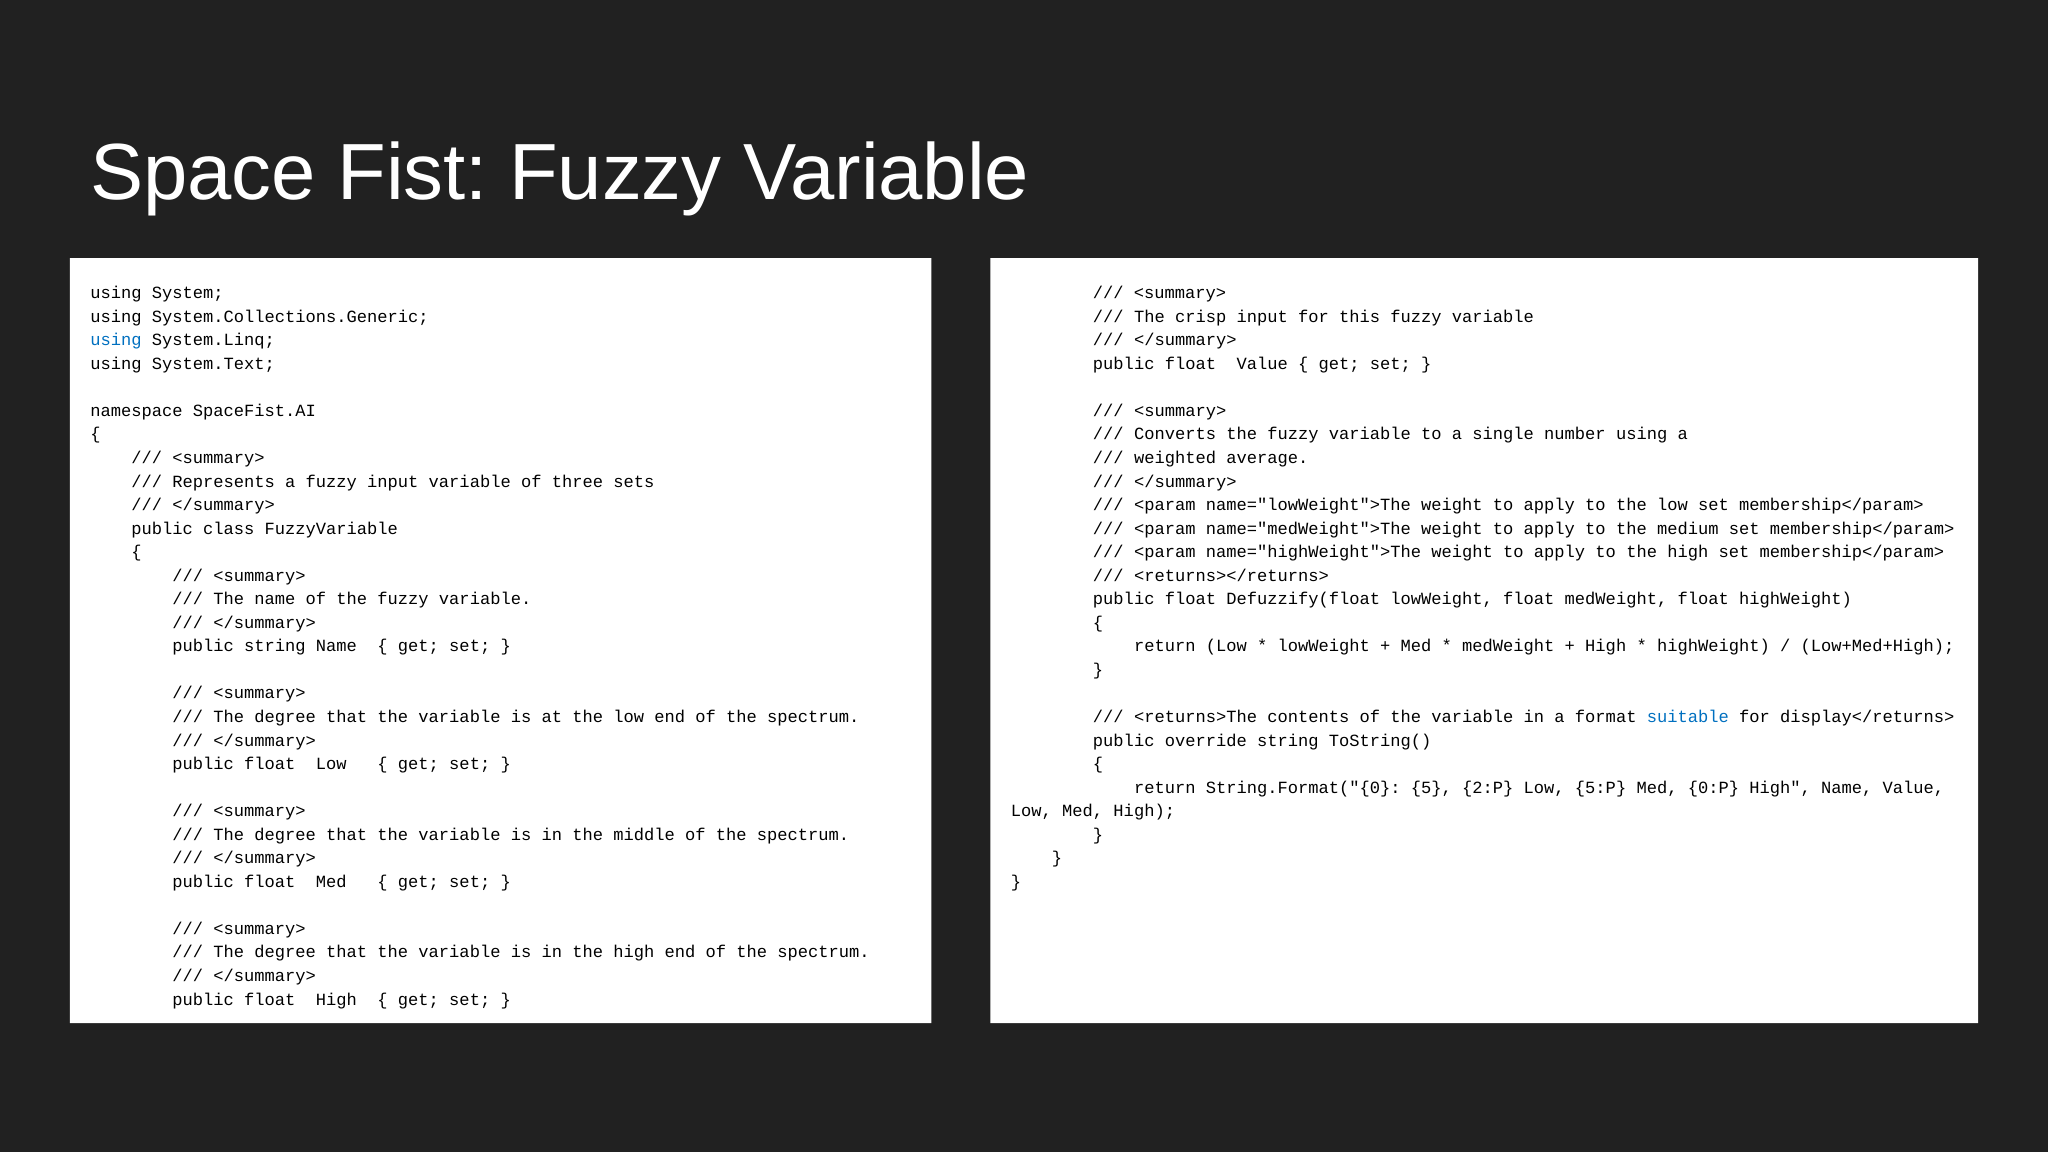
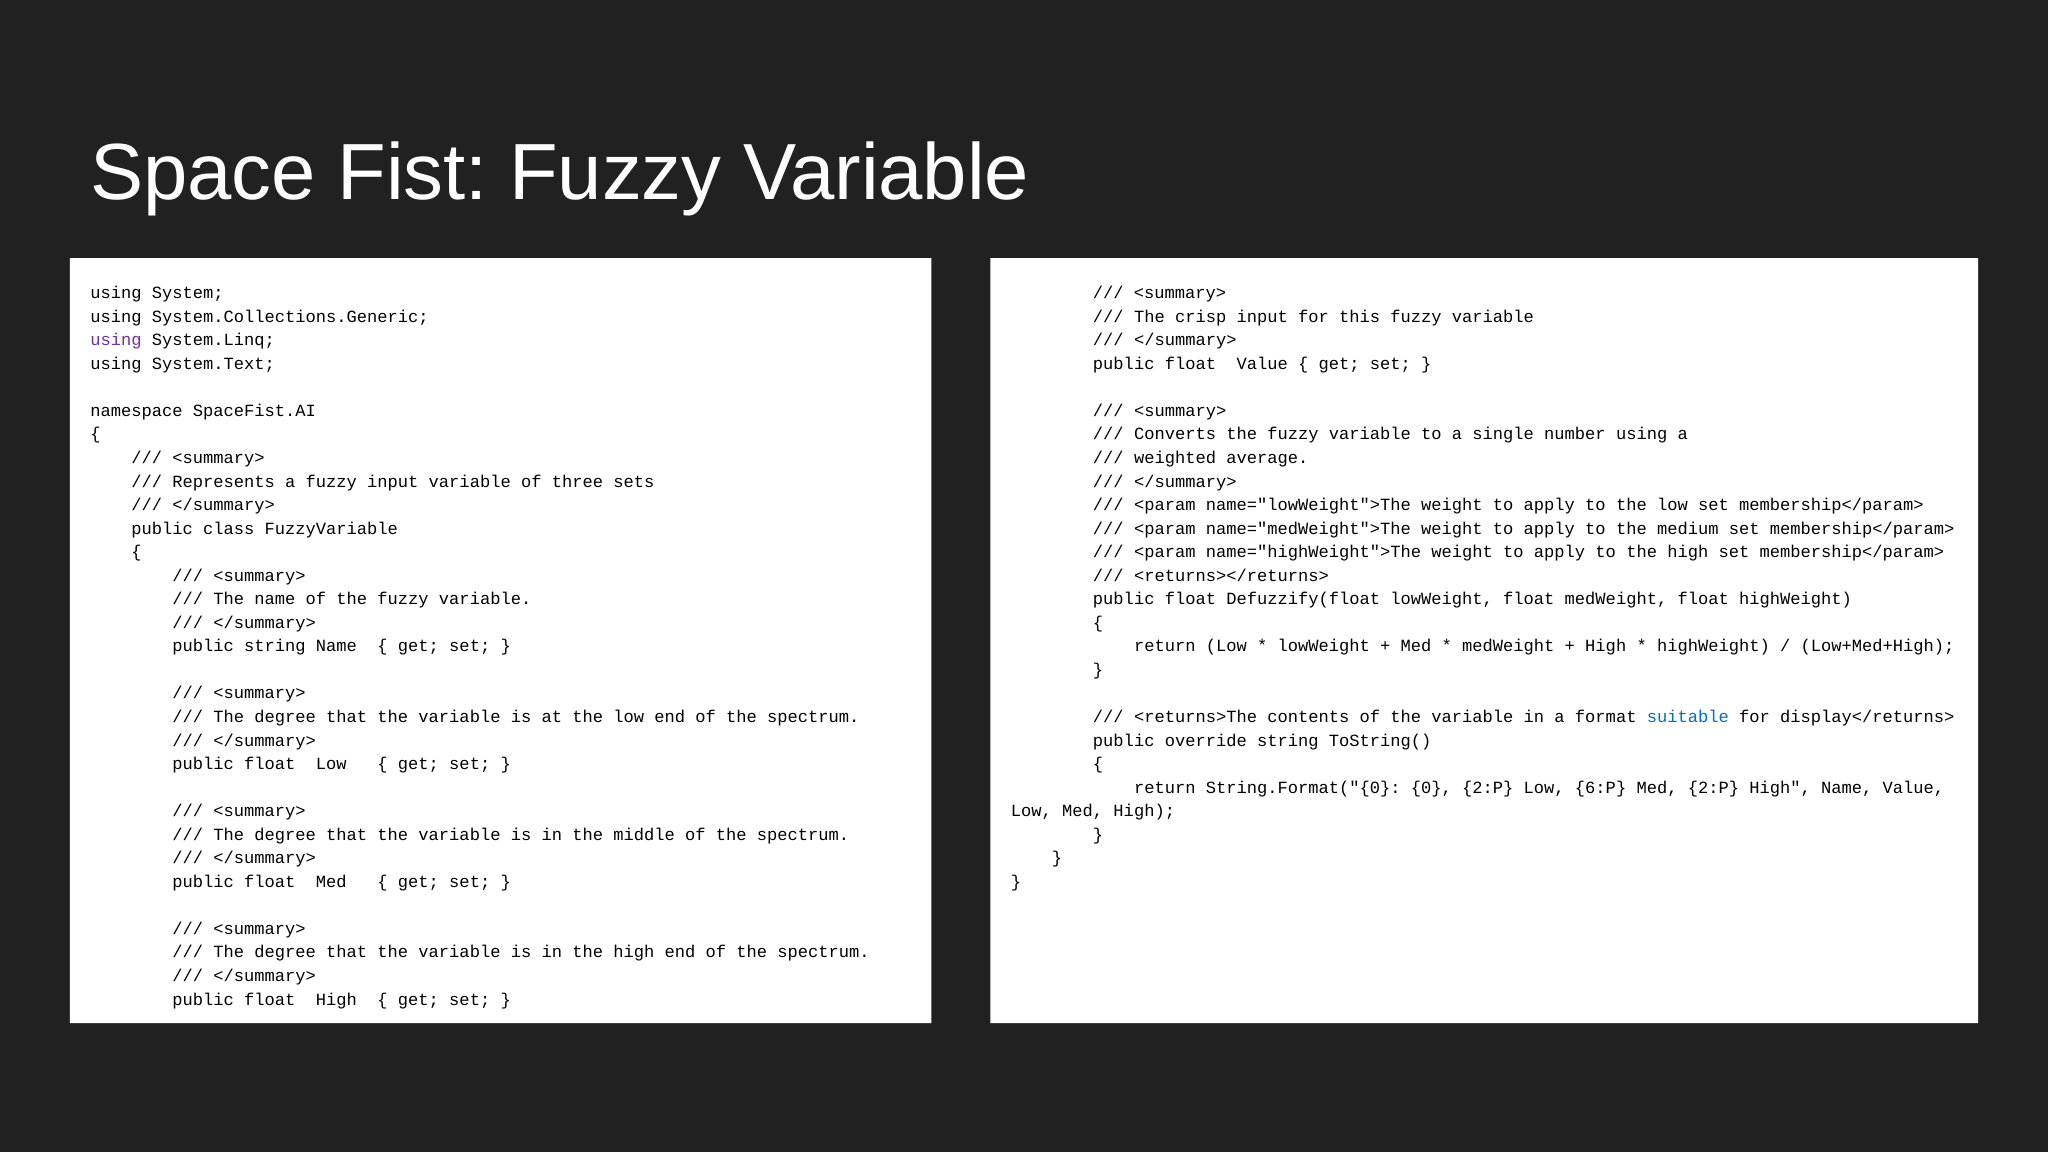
using at (116, 340) colour: blue -> purple
5: 5 -> 0
5:P: 5:P -> 6:P
Med 0:P: 0:P -> 2:P
